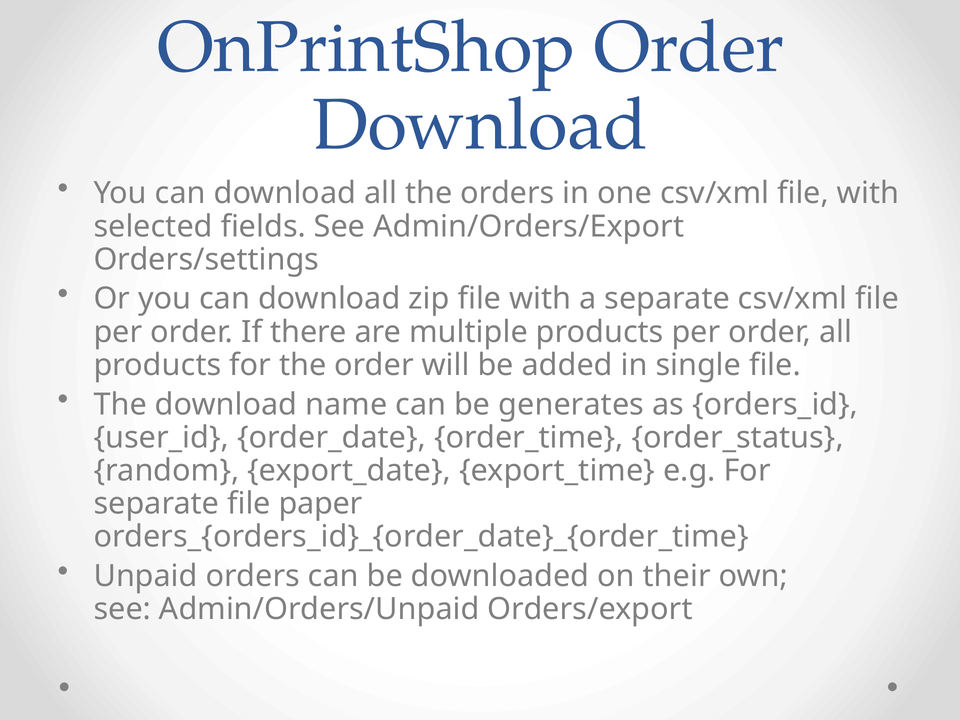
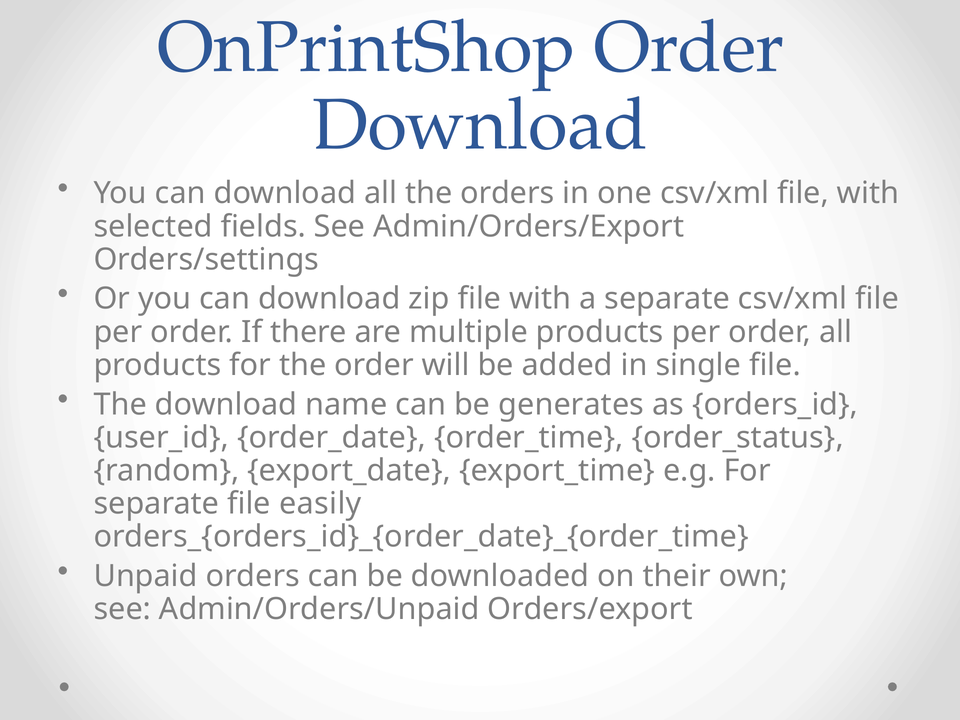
paper: paper -> easily
